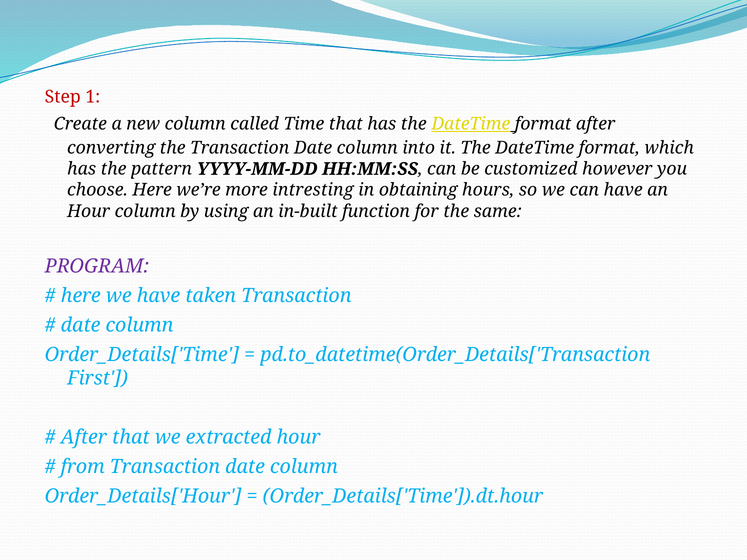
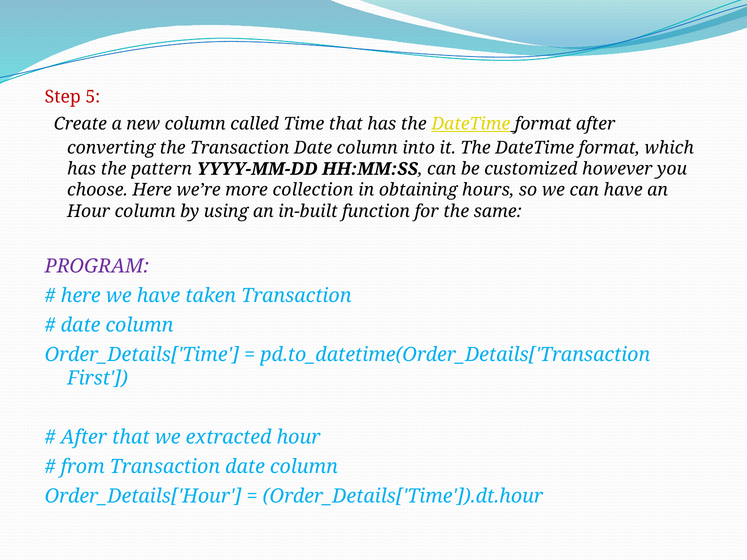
1: 1 -> 5
intresting: intresting -> collection
